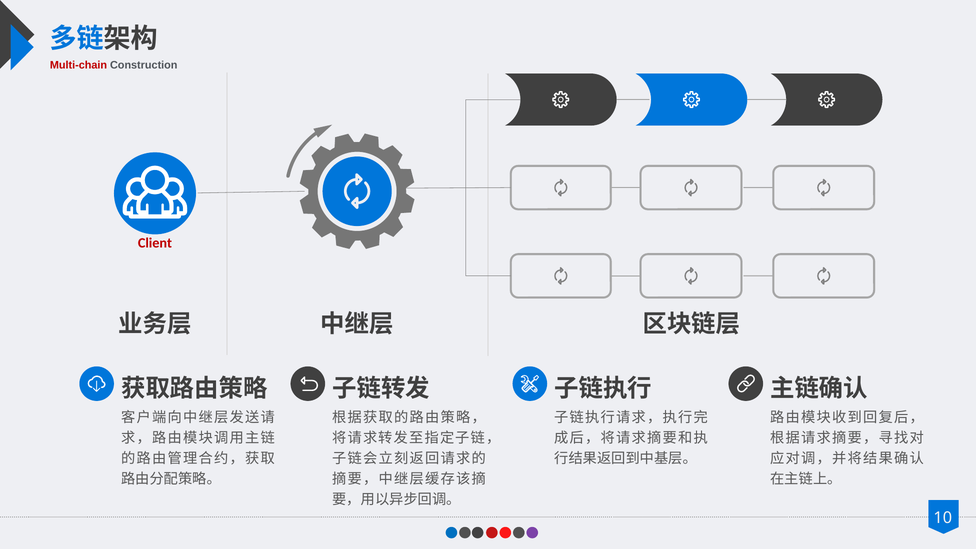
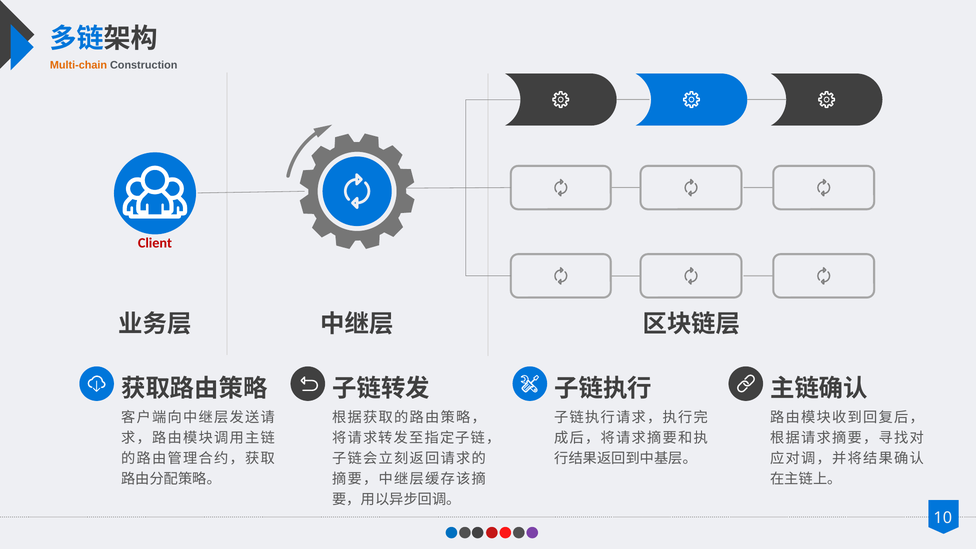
Multi-chain colour: red -> orange
